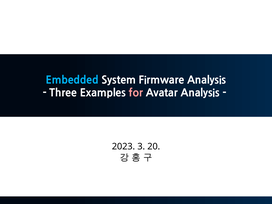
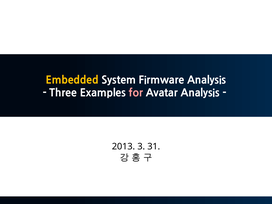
Embedded colour: light blue -> yellow
2023: 2023 -> 2013
20: 20 -> 31
